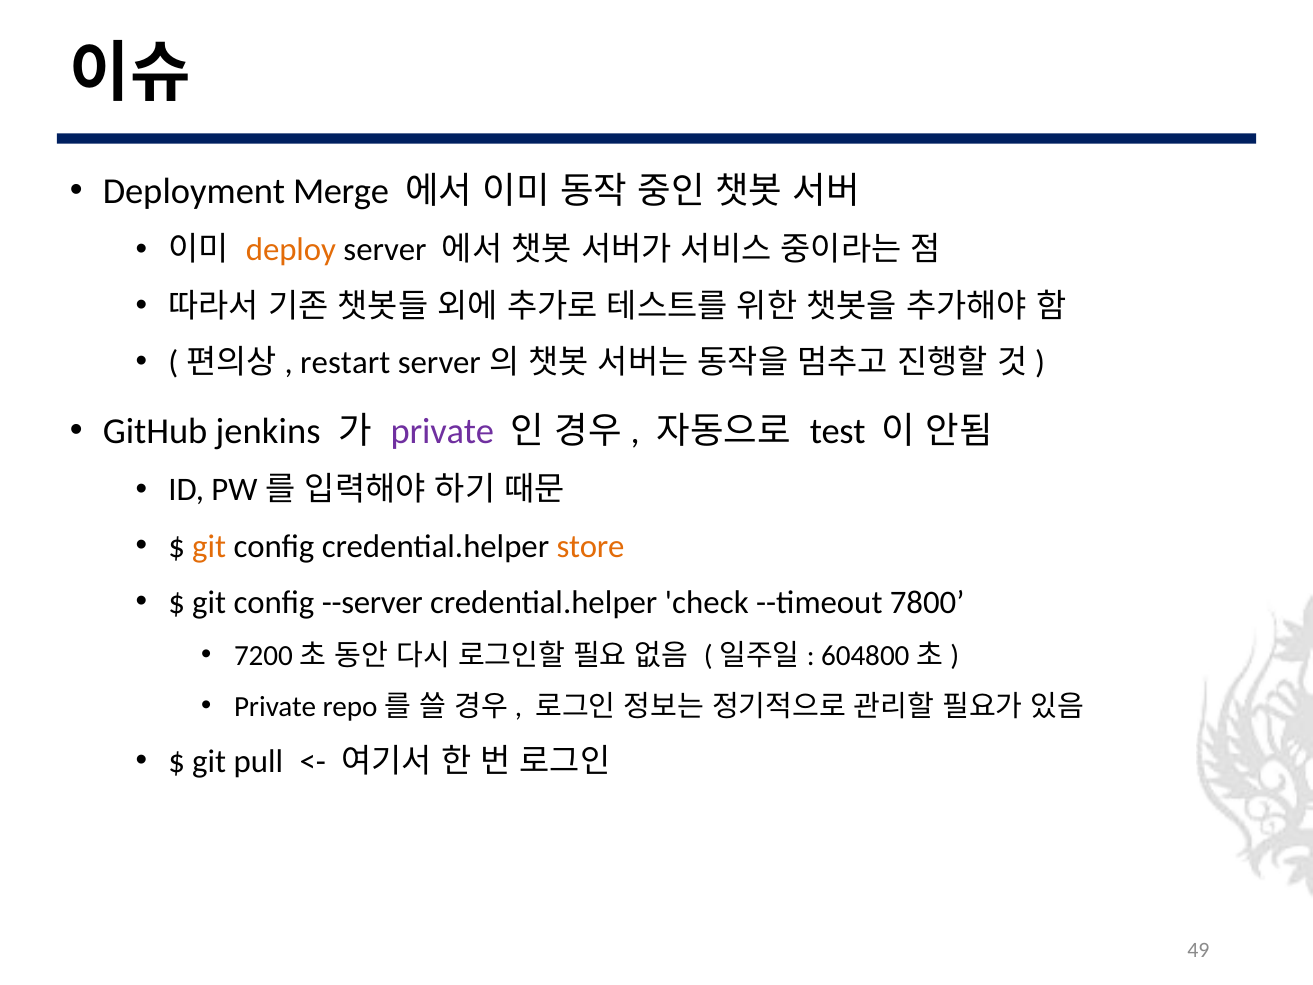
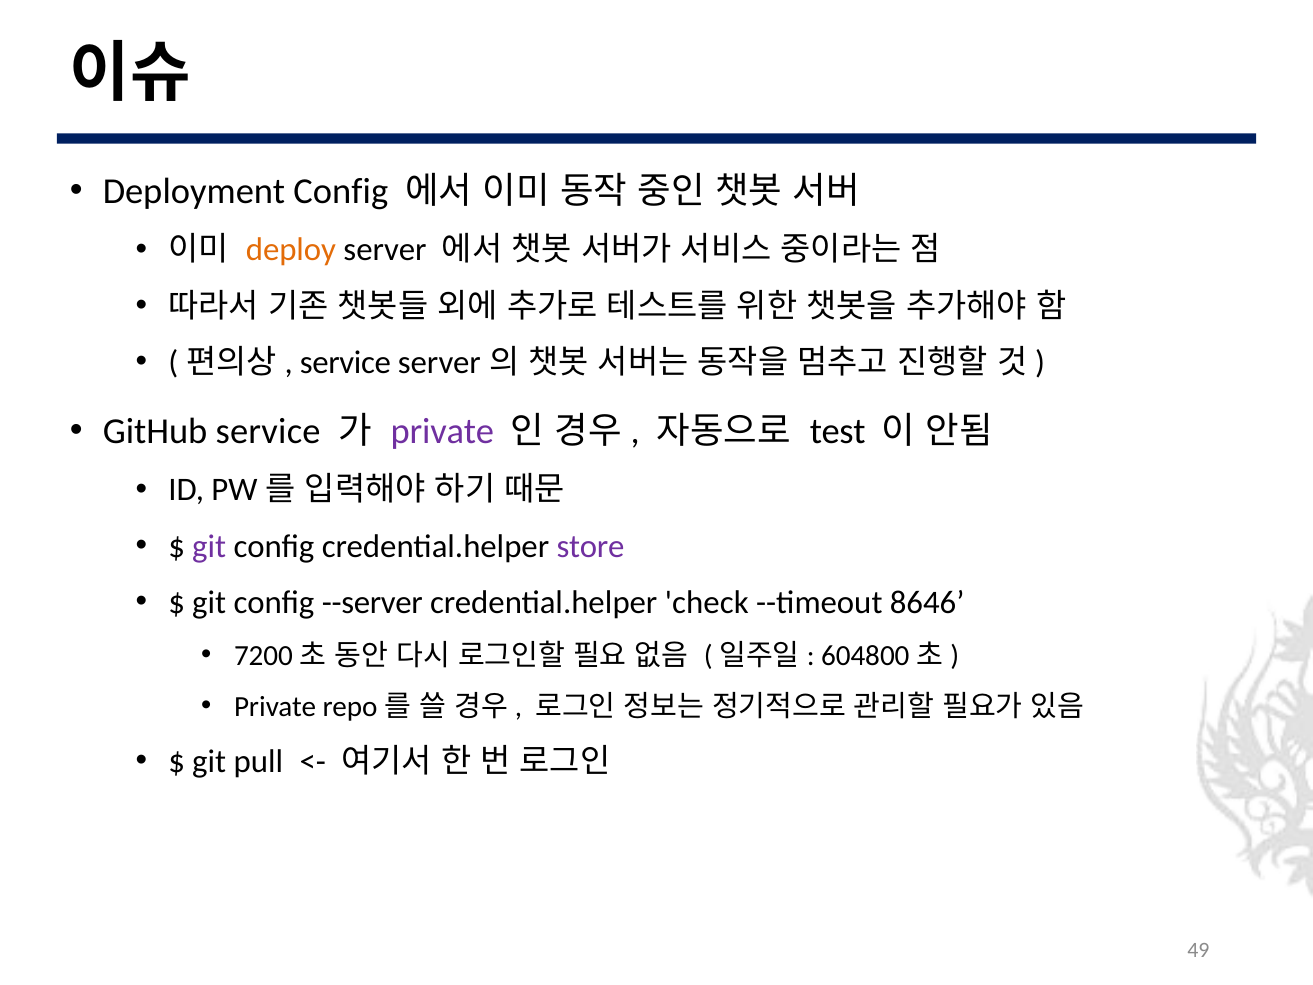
Deployment Merge: Merge -> Config
restart at (345, 363): restart -> service
GitHub jenkins: jenkins -> service
git at (209, 546) colour: orange -> purple
store colour: orange -> purple
7800: 7800 -> 8646
